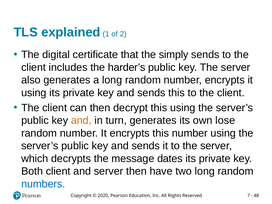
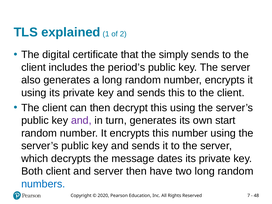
harder’s: harder’s -> period’s
and at (81, 120) colour: orange -> purple
lose: lose -> start
